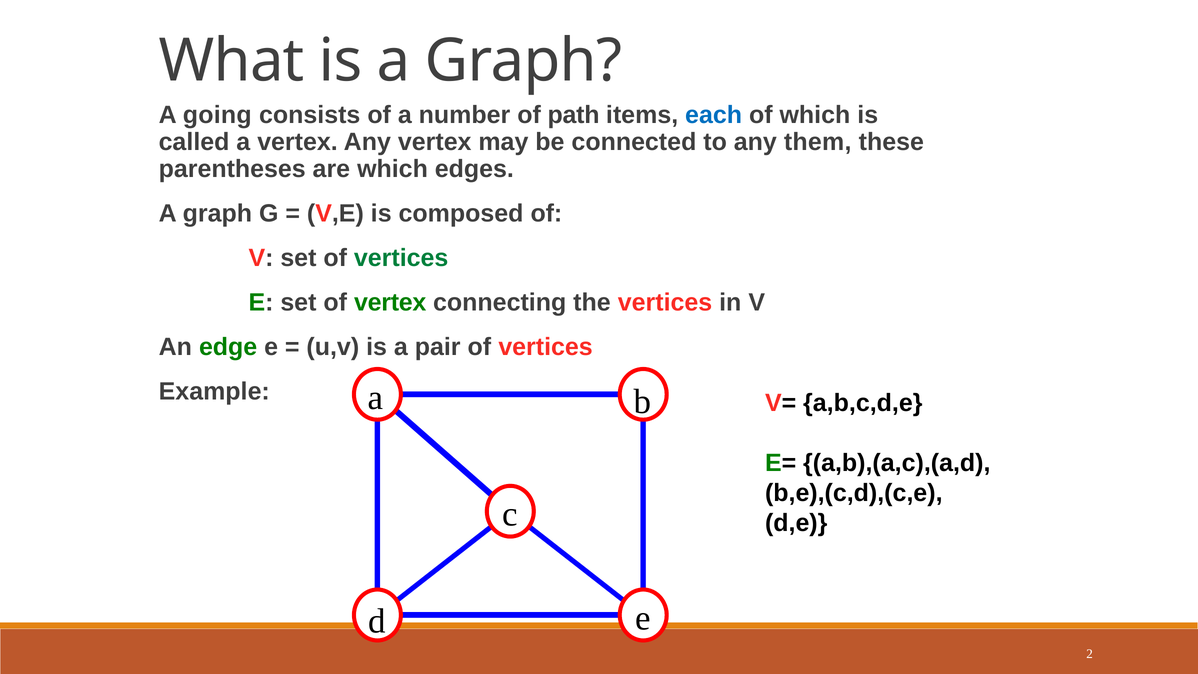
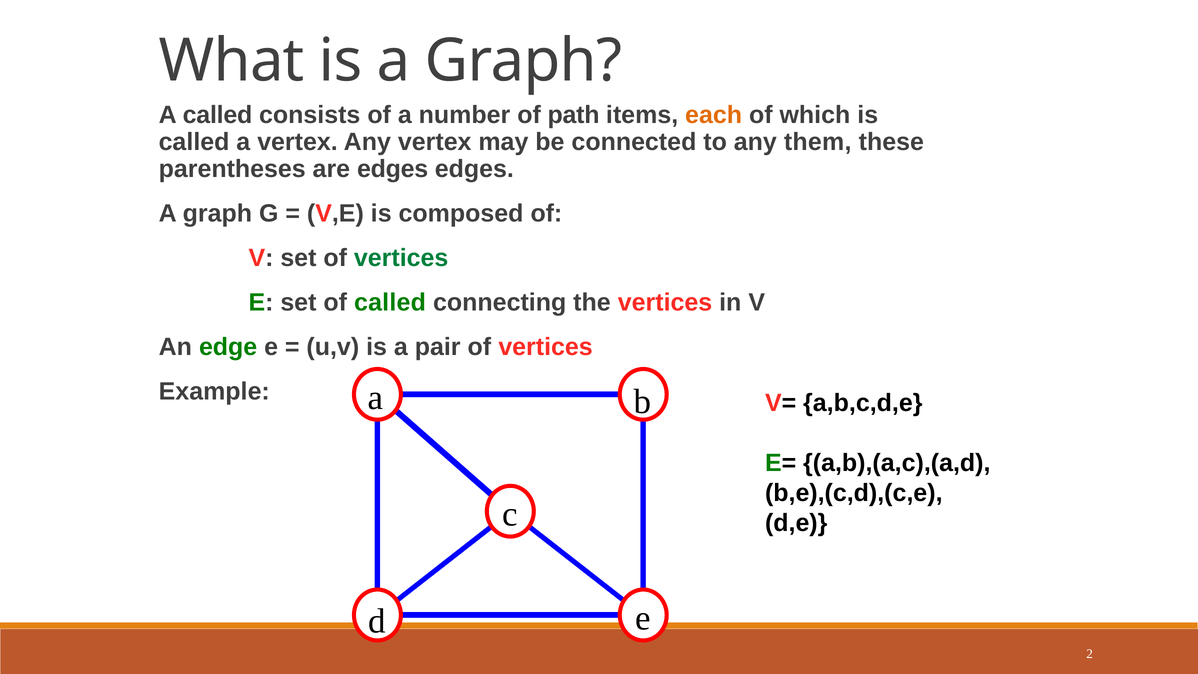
A going: going -> called
each colour: blue -> orange
are which: which -> edges
of vertex: vertex -> called
